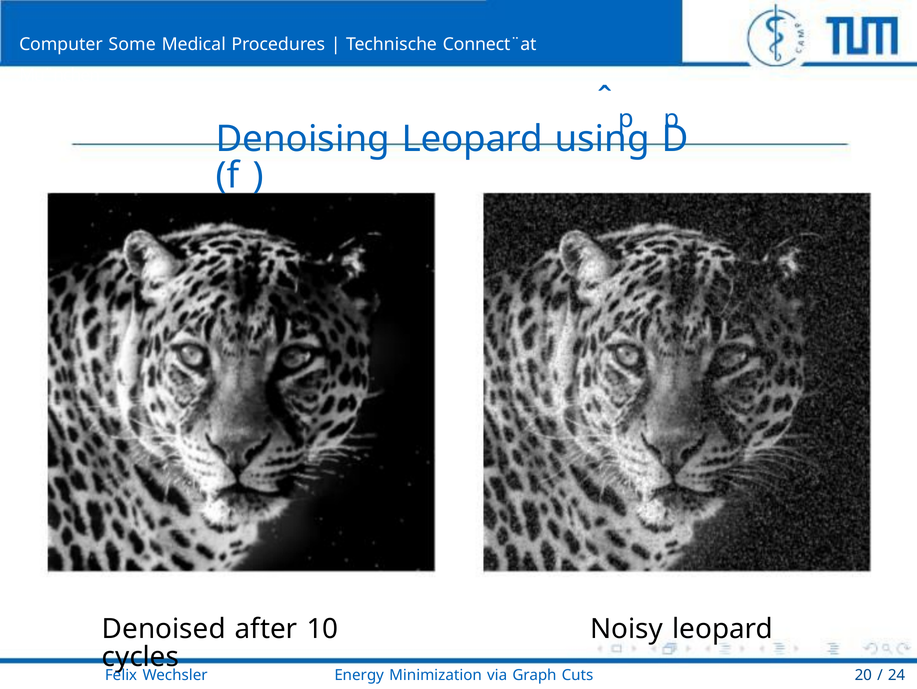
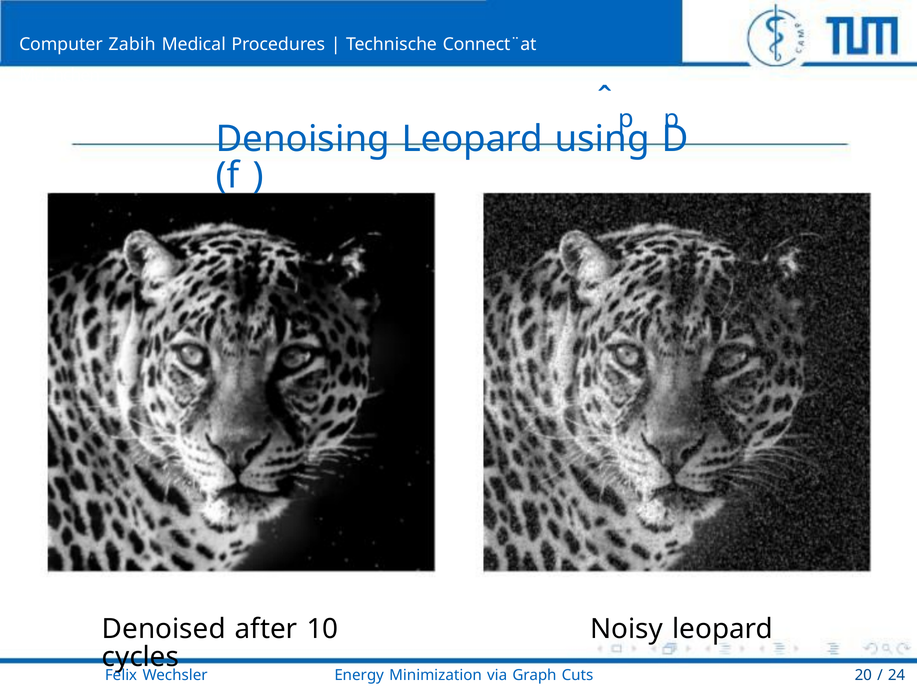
Some: Some -> Zabih
